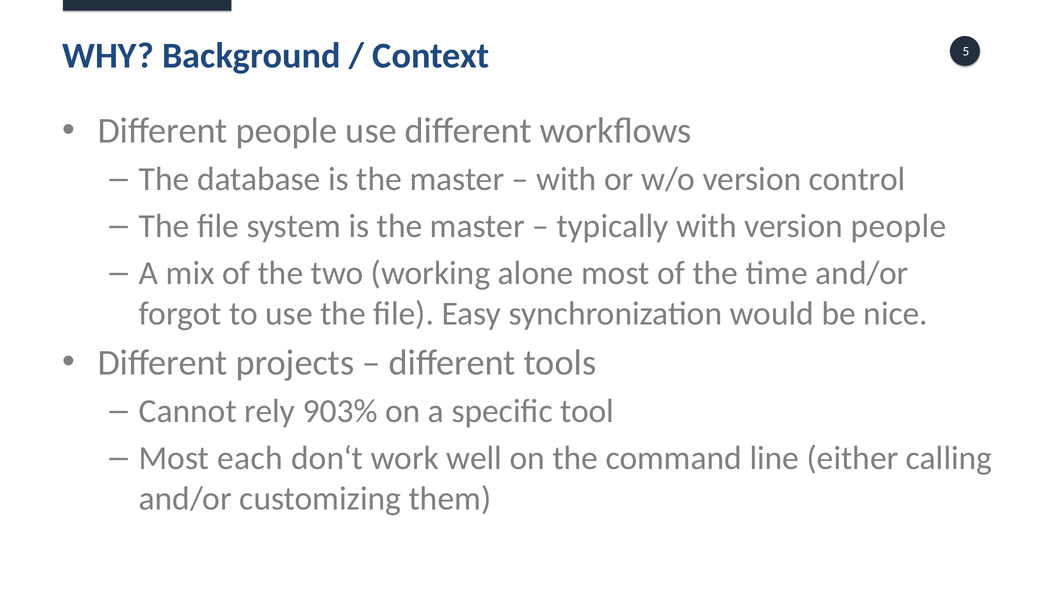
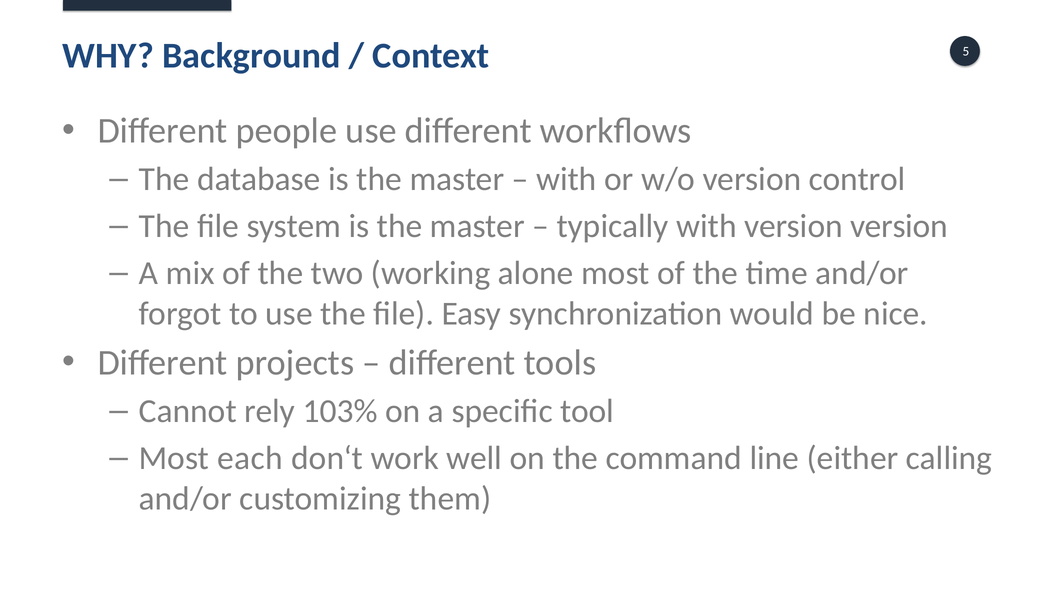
version people: people -> version
903%: 903% -> 103%
